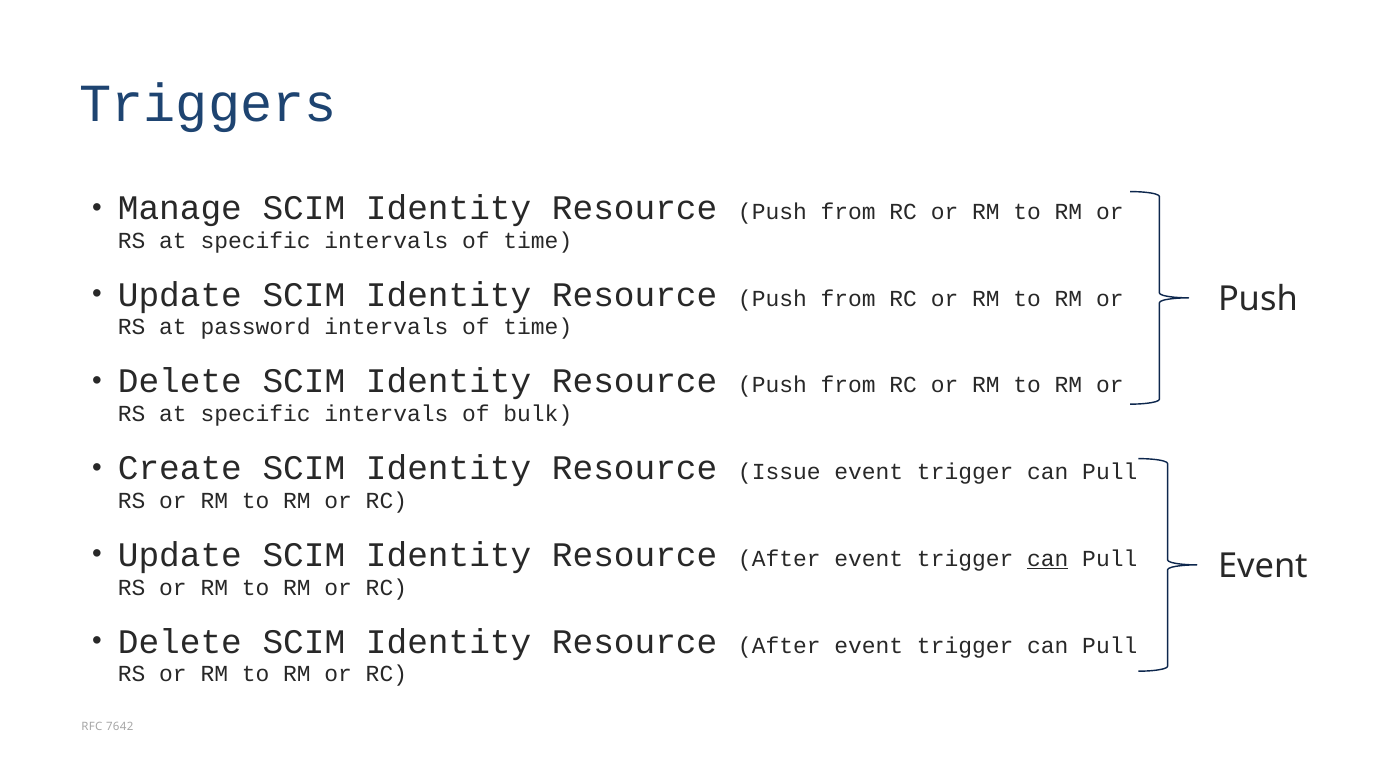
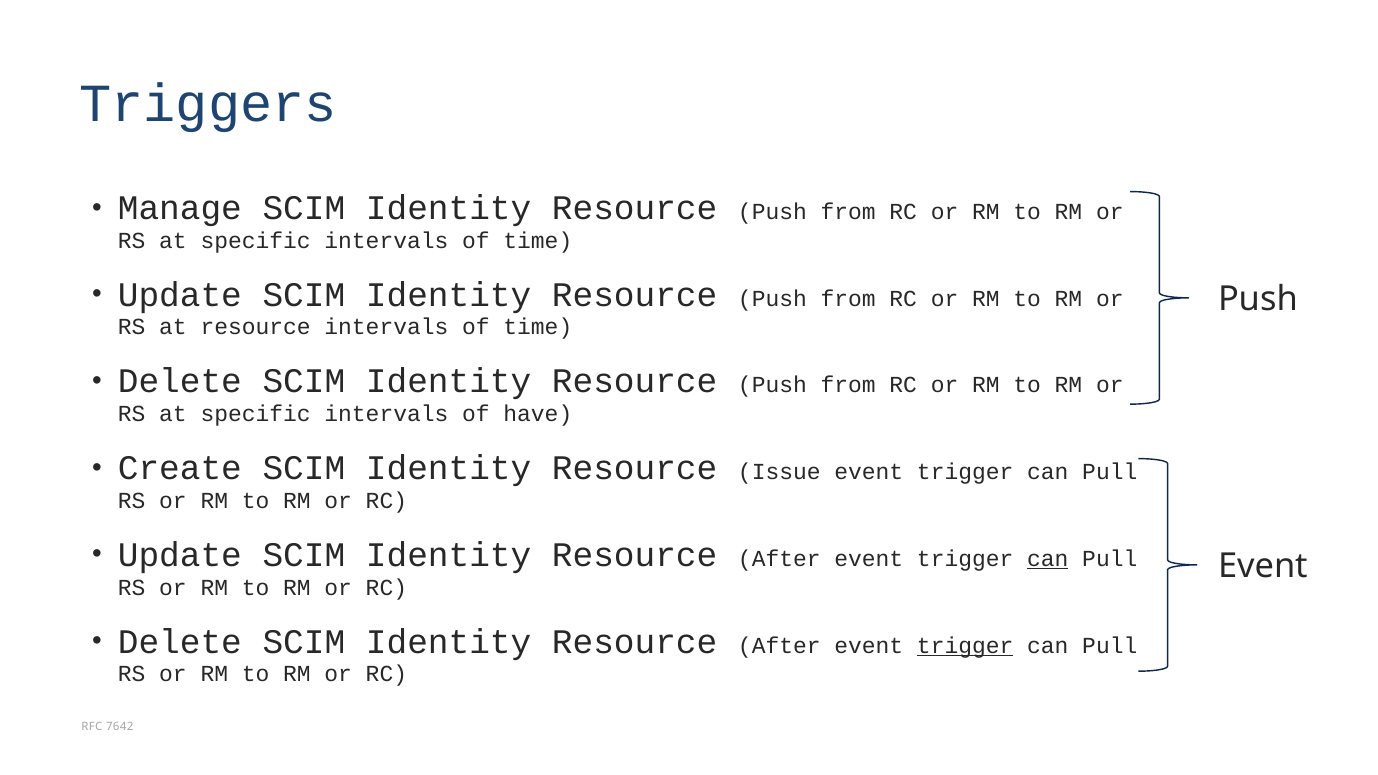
at password: password -> resource
bulk: bulk -> have
trigger at (965, 646) underline: none -> present
